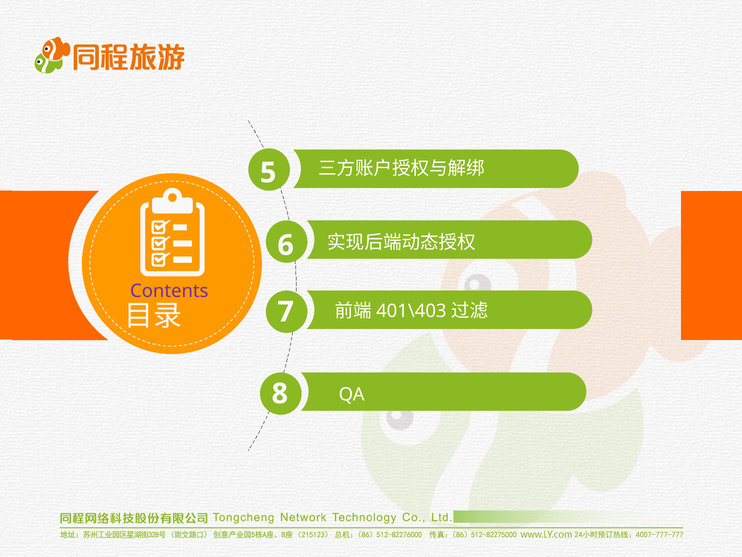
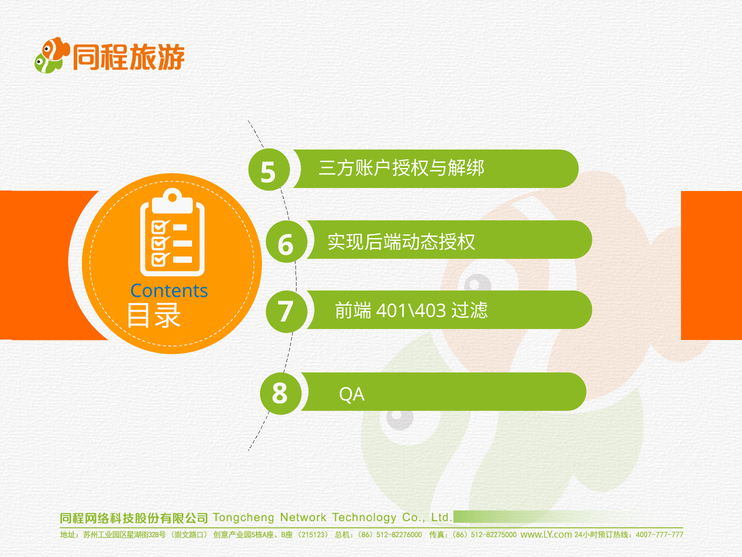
Contents colour: purple -> blue
